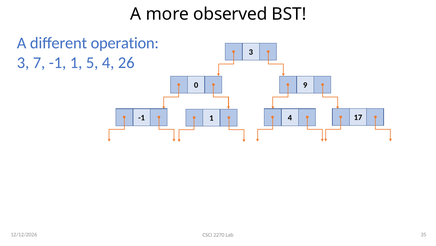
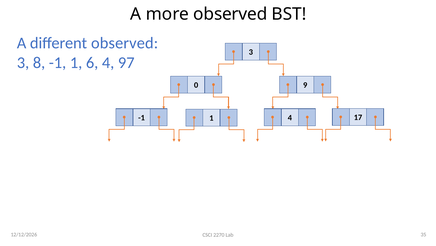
different operation: operation -> observed
7: 7 -> 8
5: 5 -> 6
26: 26 -> 97
